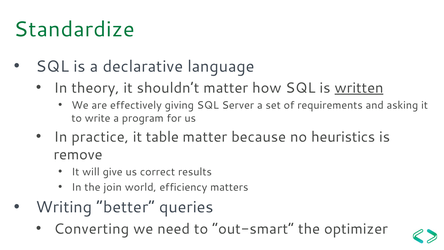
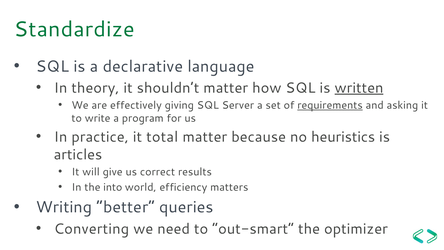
requirements underline: none -> present
table: table -> total
remove: remove -> articles
join: join -> into
